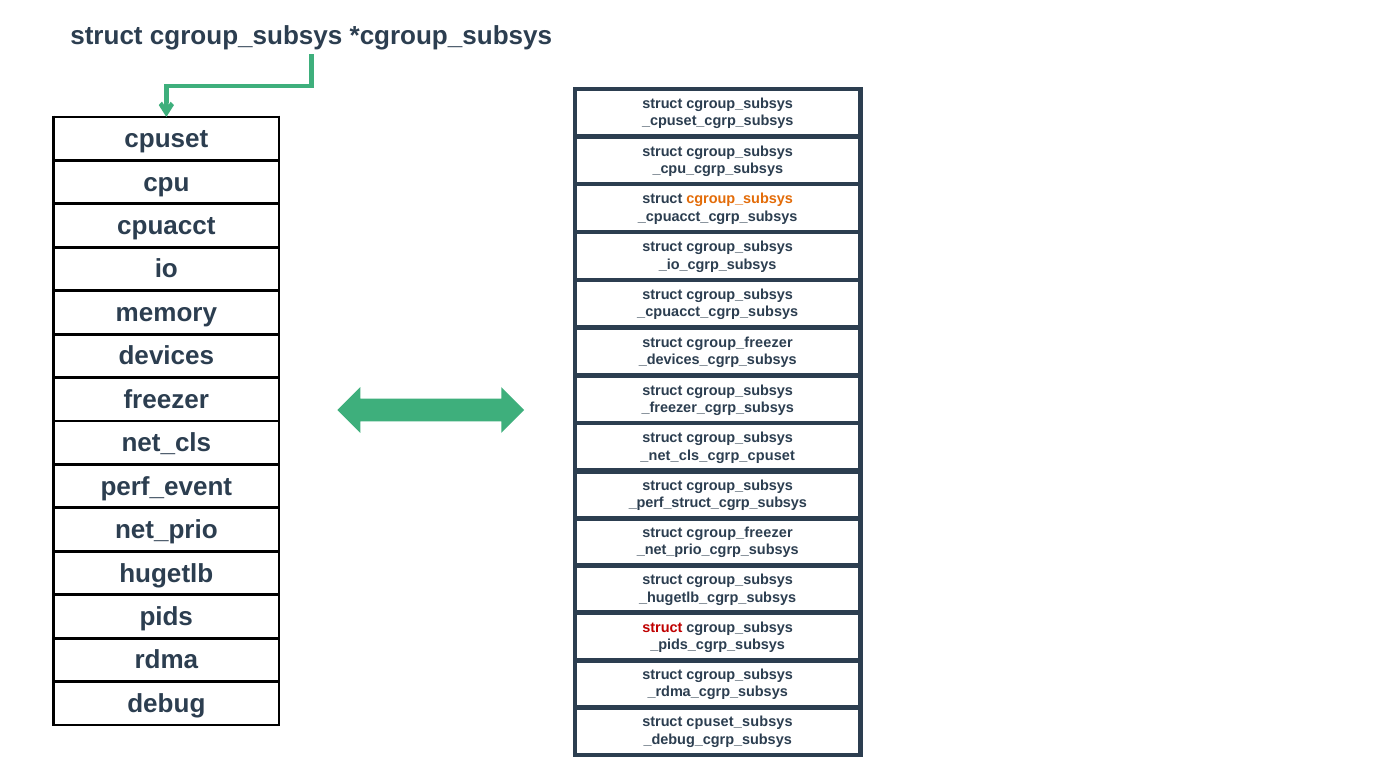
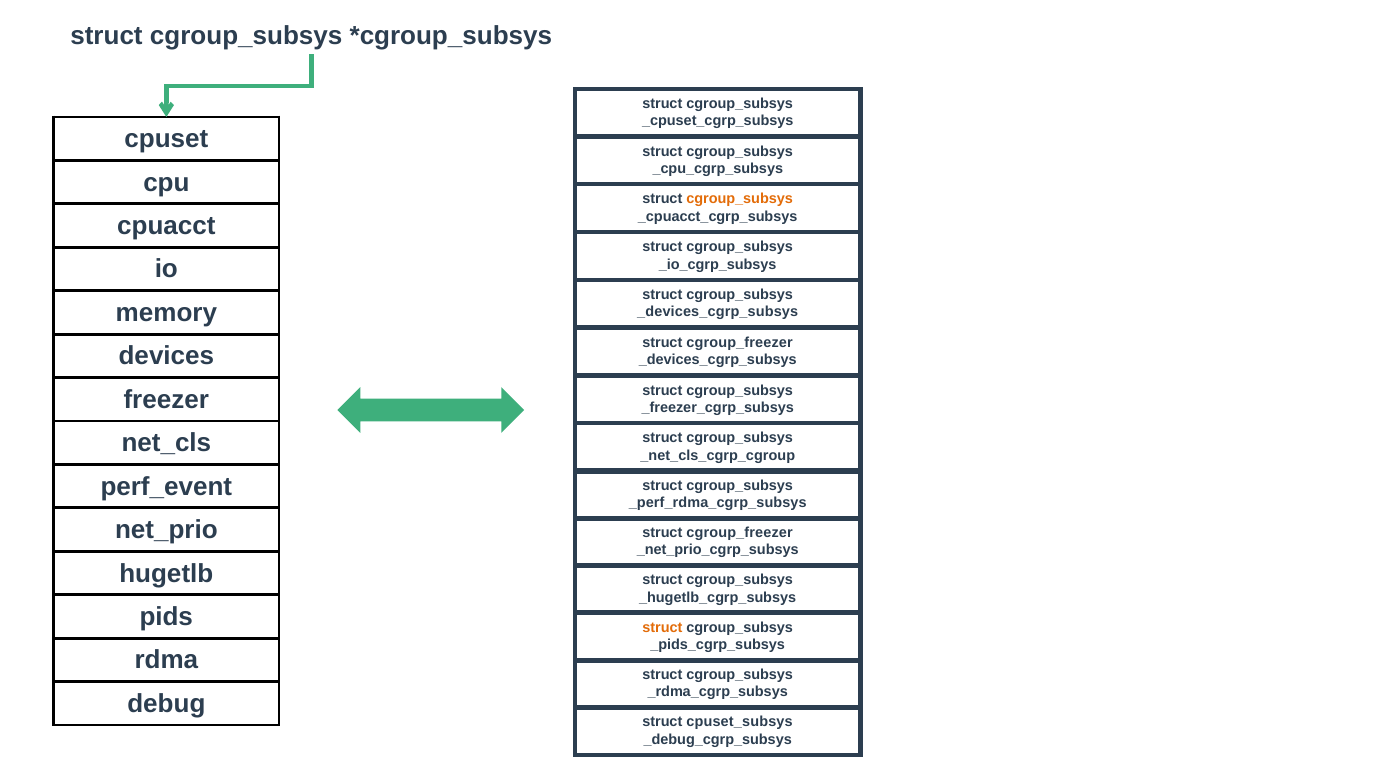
_cpuacct_cgrp_subsys at (718, 312): _cpuacct_cgrp_subsys -> _devices_cgrp_subsys
_net_cls_cgrp_cpuset: _net_cls_cgrp_cpuset -> _net_cls_cgrp_cgroup
_perf_struct_cgrp_subsys: _perf_struct_cgrp_subsys -> _perf_rdma_cgrp_subsys
struct at (662, 627) colour: red -> orange
